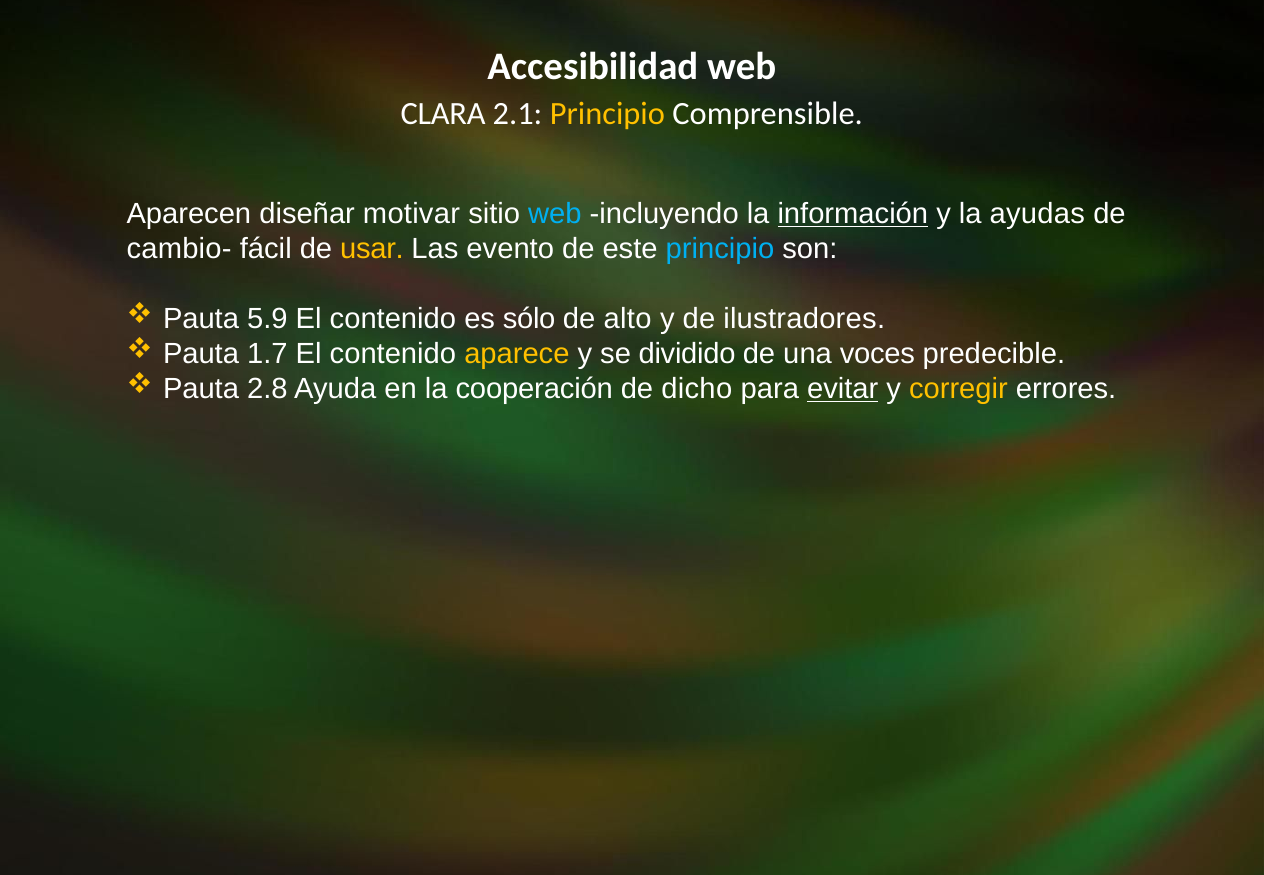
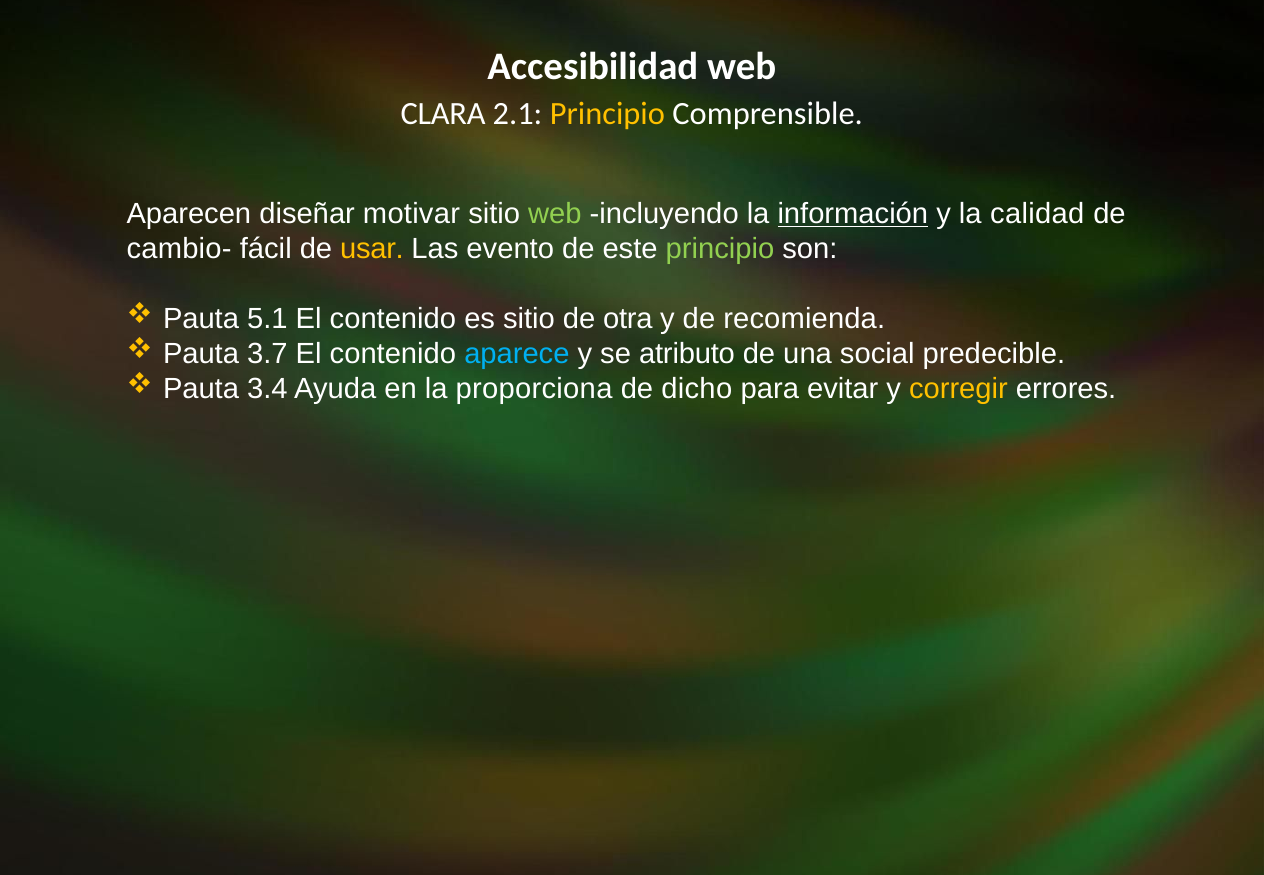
web at (555, 214) colour: light blue -> light green
ayudas: ayudas -> calidad
principio at (720, 249) colour: light blue -> light green
5.9: 5.9 -> 5.1
es sólo: sólo -> sitio
alto: alto -> otra
ilustradores: ilustradores -> recomienda
1.7: 1.7 -> 3.7
aparece colour: yellow -> light blue
dividido: dividido -> atributo
voces: voces -> social
2.8: 2.8 -> 3.4
cooperación: cooperación -> proporciona
evitar underline: present -> none
